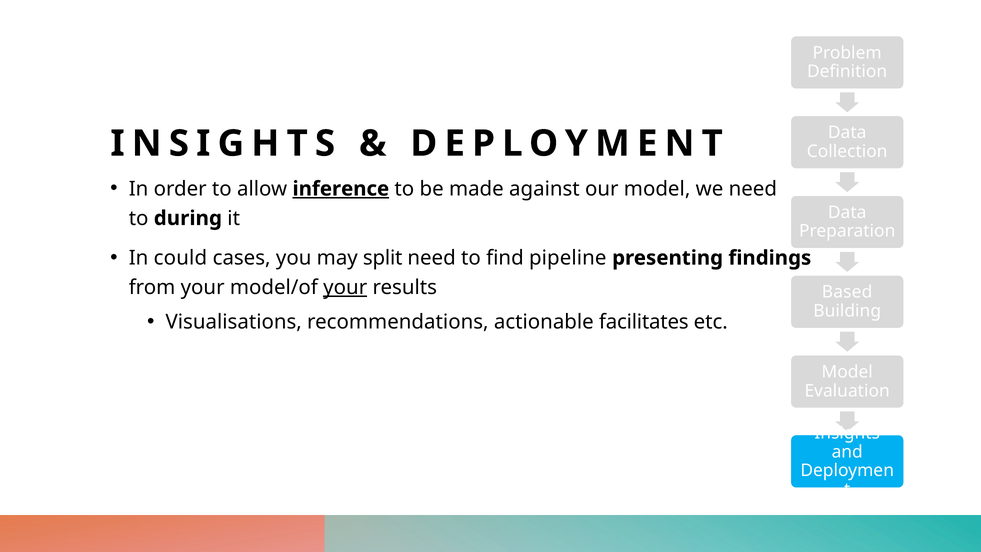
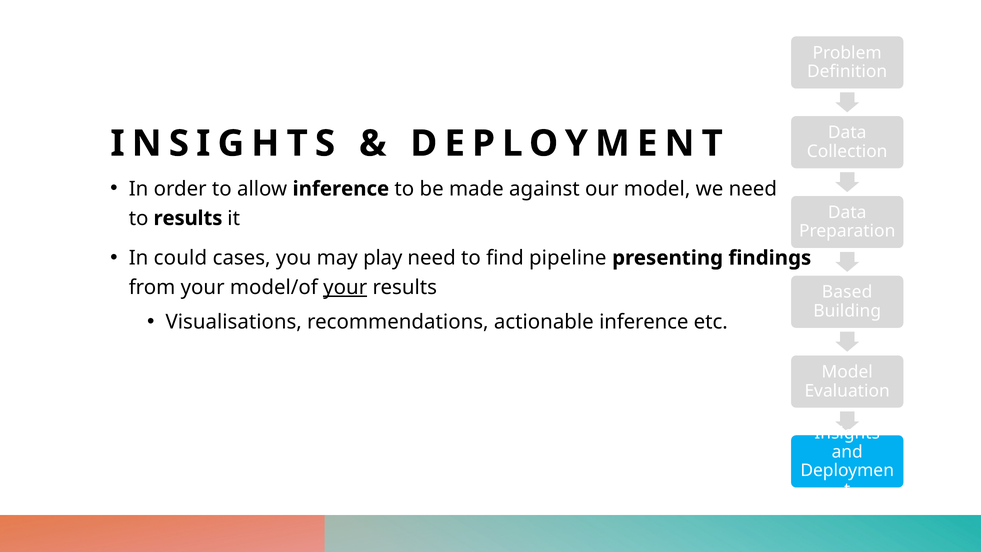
inference at (341, 189) underline: present -> none
to during: during -> results
split: split -> play
actionable facilitates: facilitates -> inference
